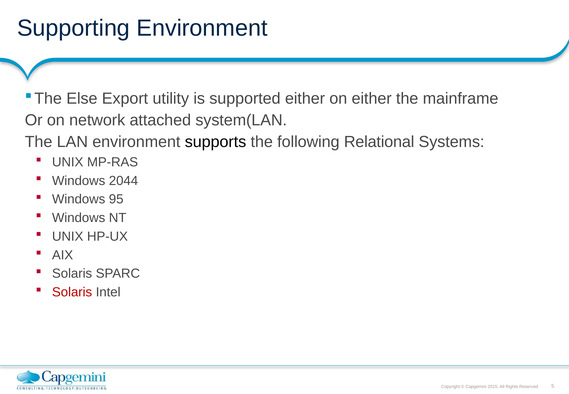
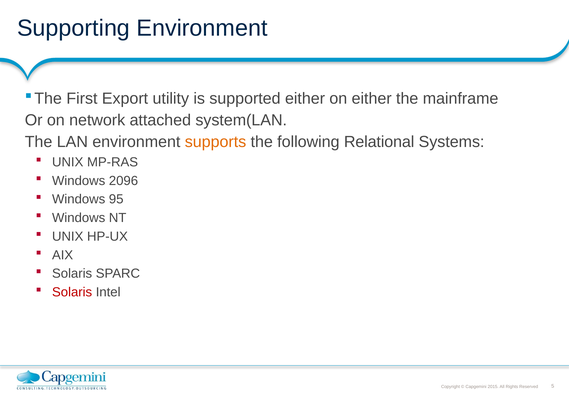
Else: Else -> First
supports colour: black -> orange
2044: 2044 -> 2096
